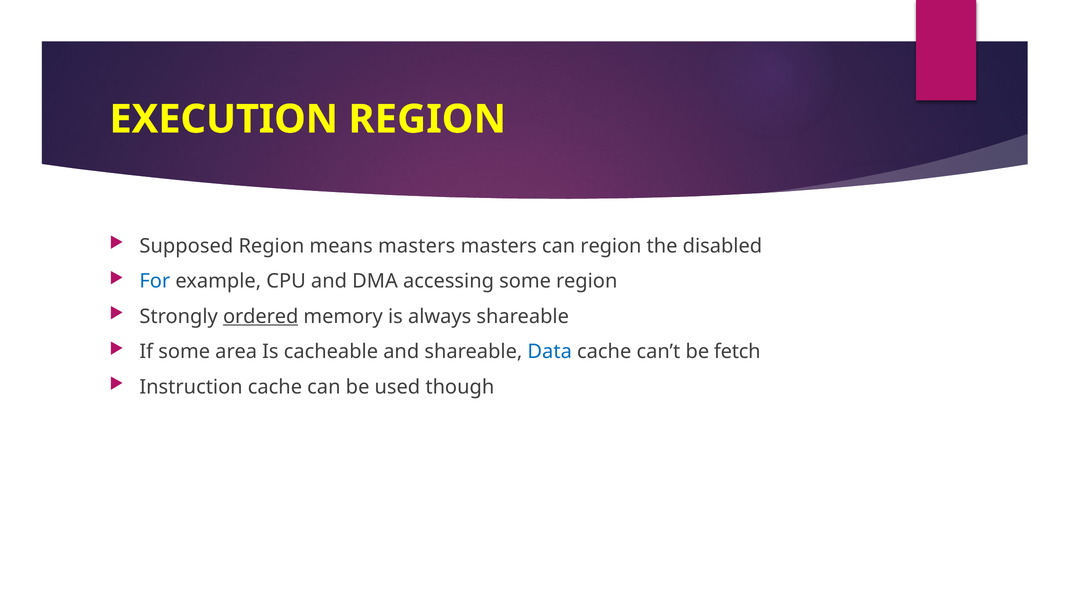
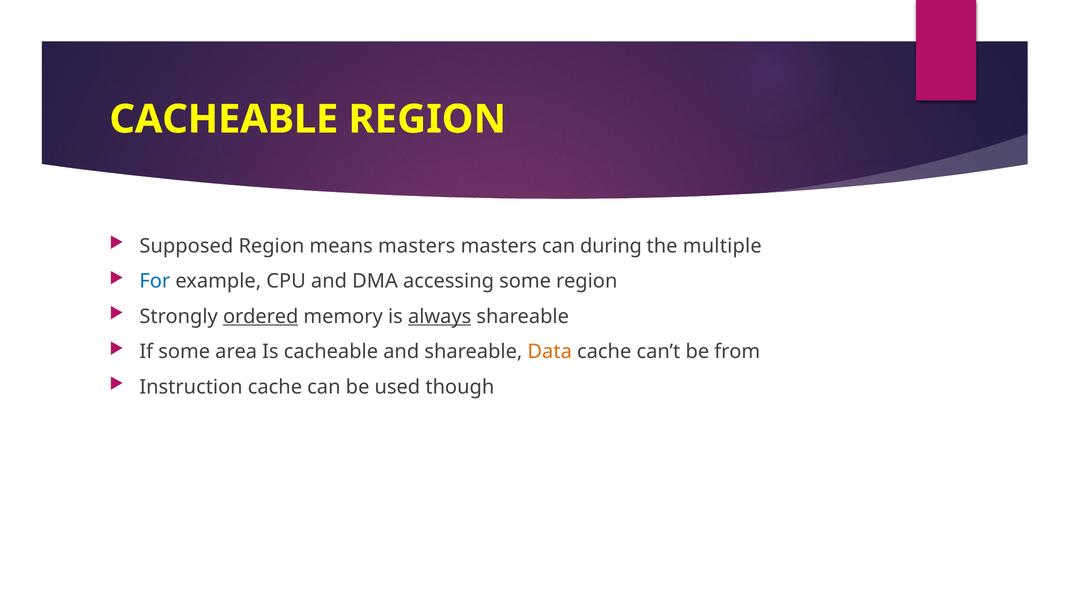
EXECUTION at (224, 119): EXECUTION -> CACHEABLE
can region: region -> during
disabled: disabled -> multiple
always underline: none -> present
Data colour: blue -> orange
fetch: fetch -> from
